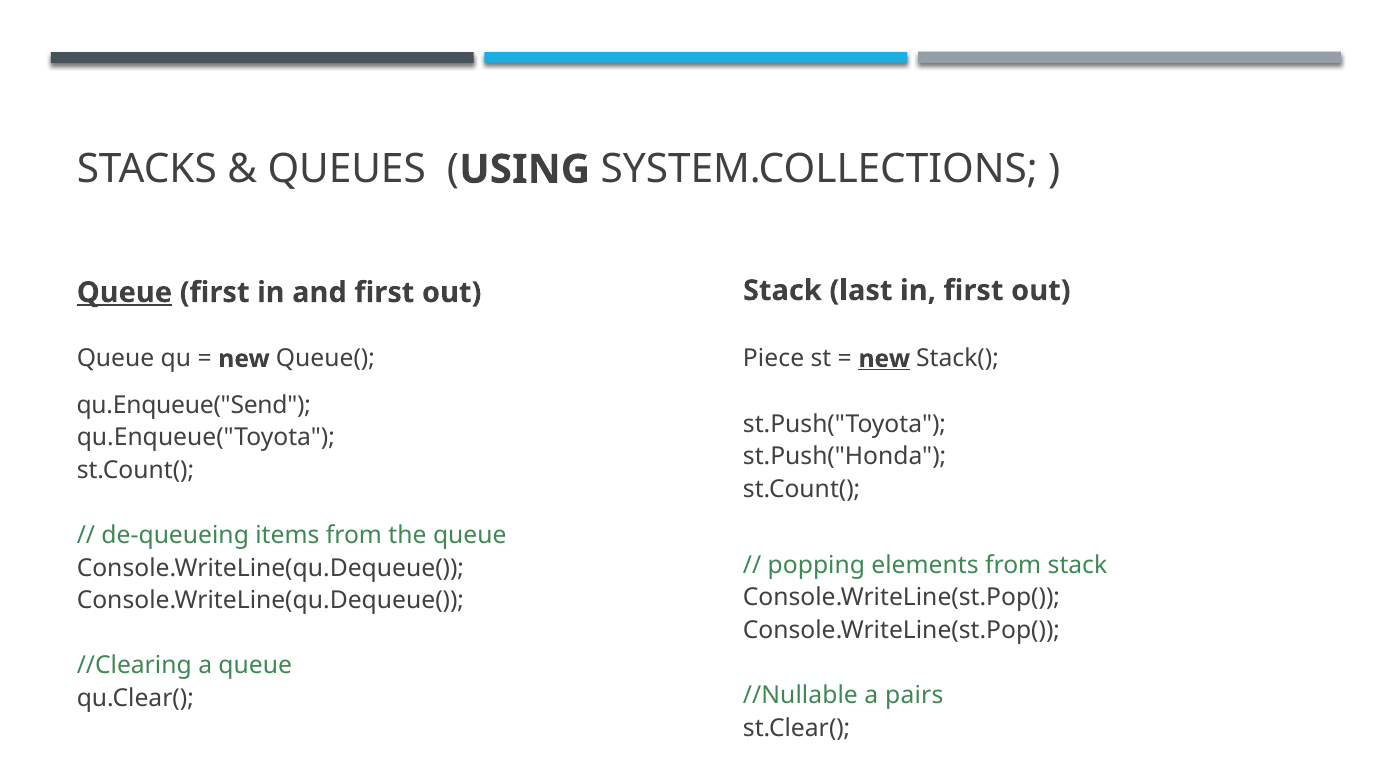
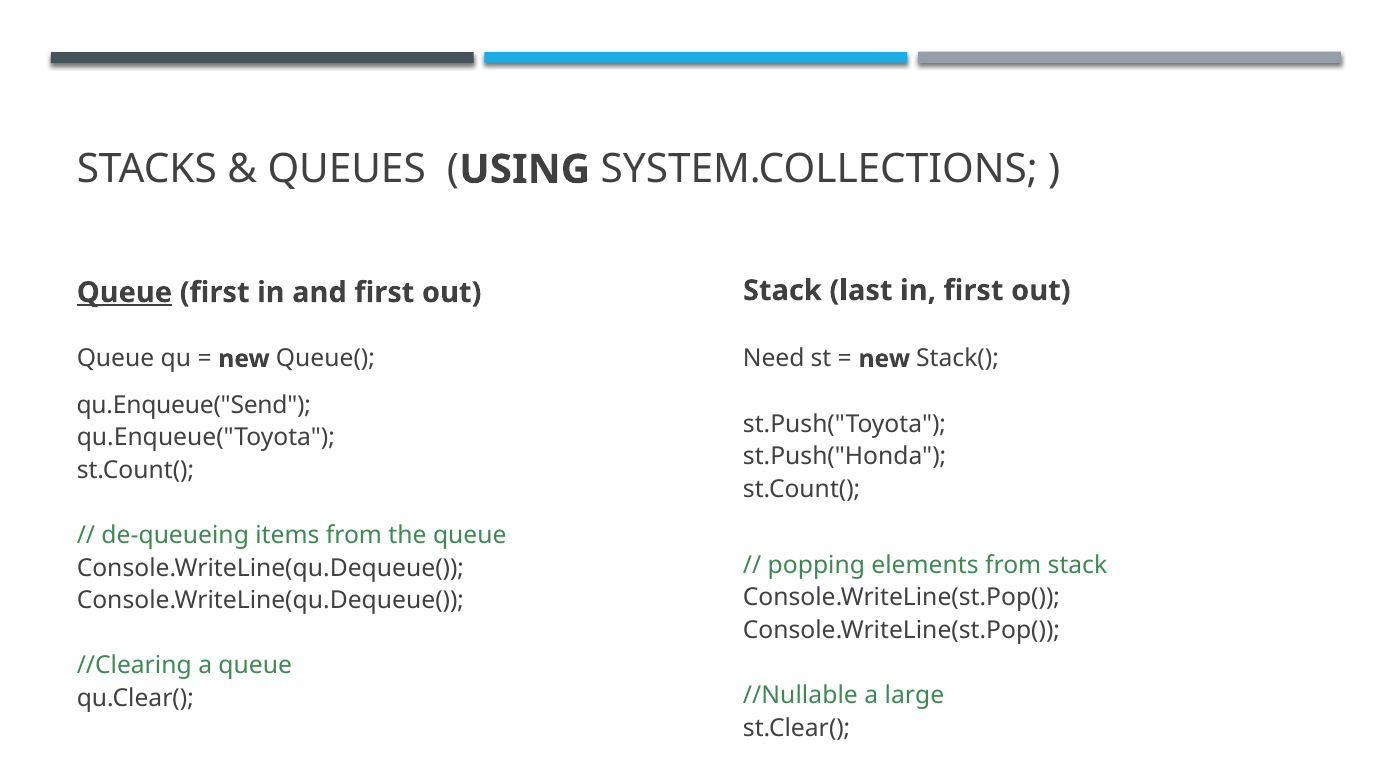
Piece: Piece -> Need
new at (884, 359) underline: present -> none
pairs: pairs -> large
